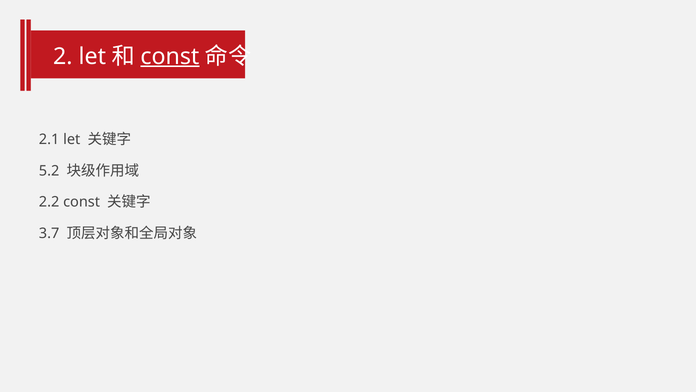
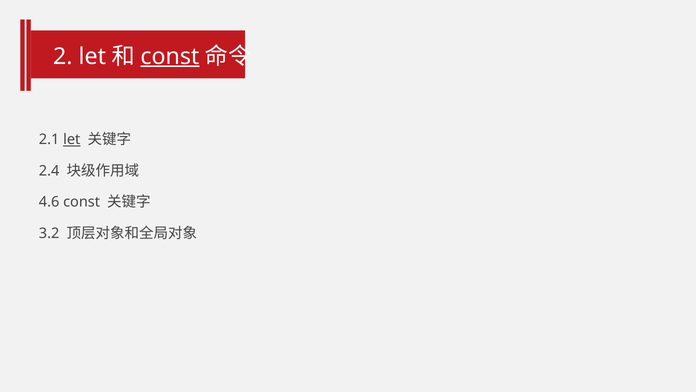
let at (72, 139) underline: none -> present
5.2: 5.2 -> 2.4
2.2: 2.2 -> 4.6
3.7: 3.7 -> 3.2
